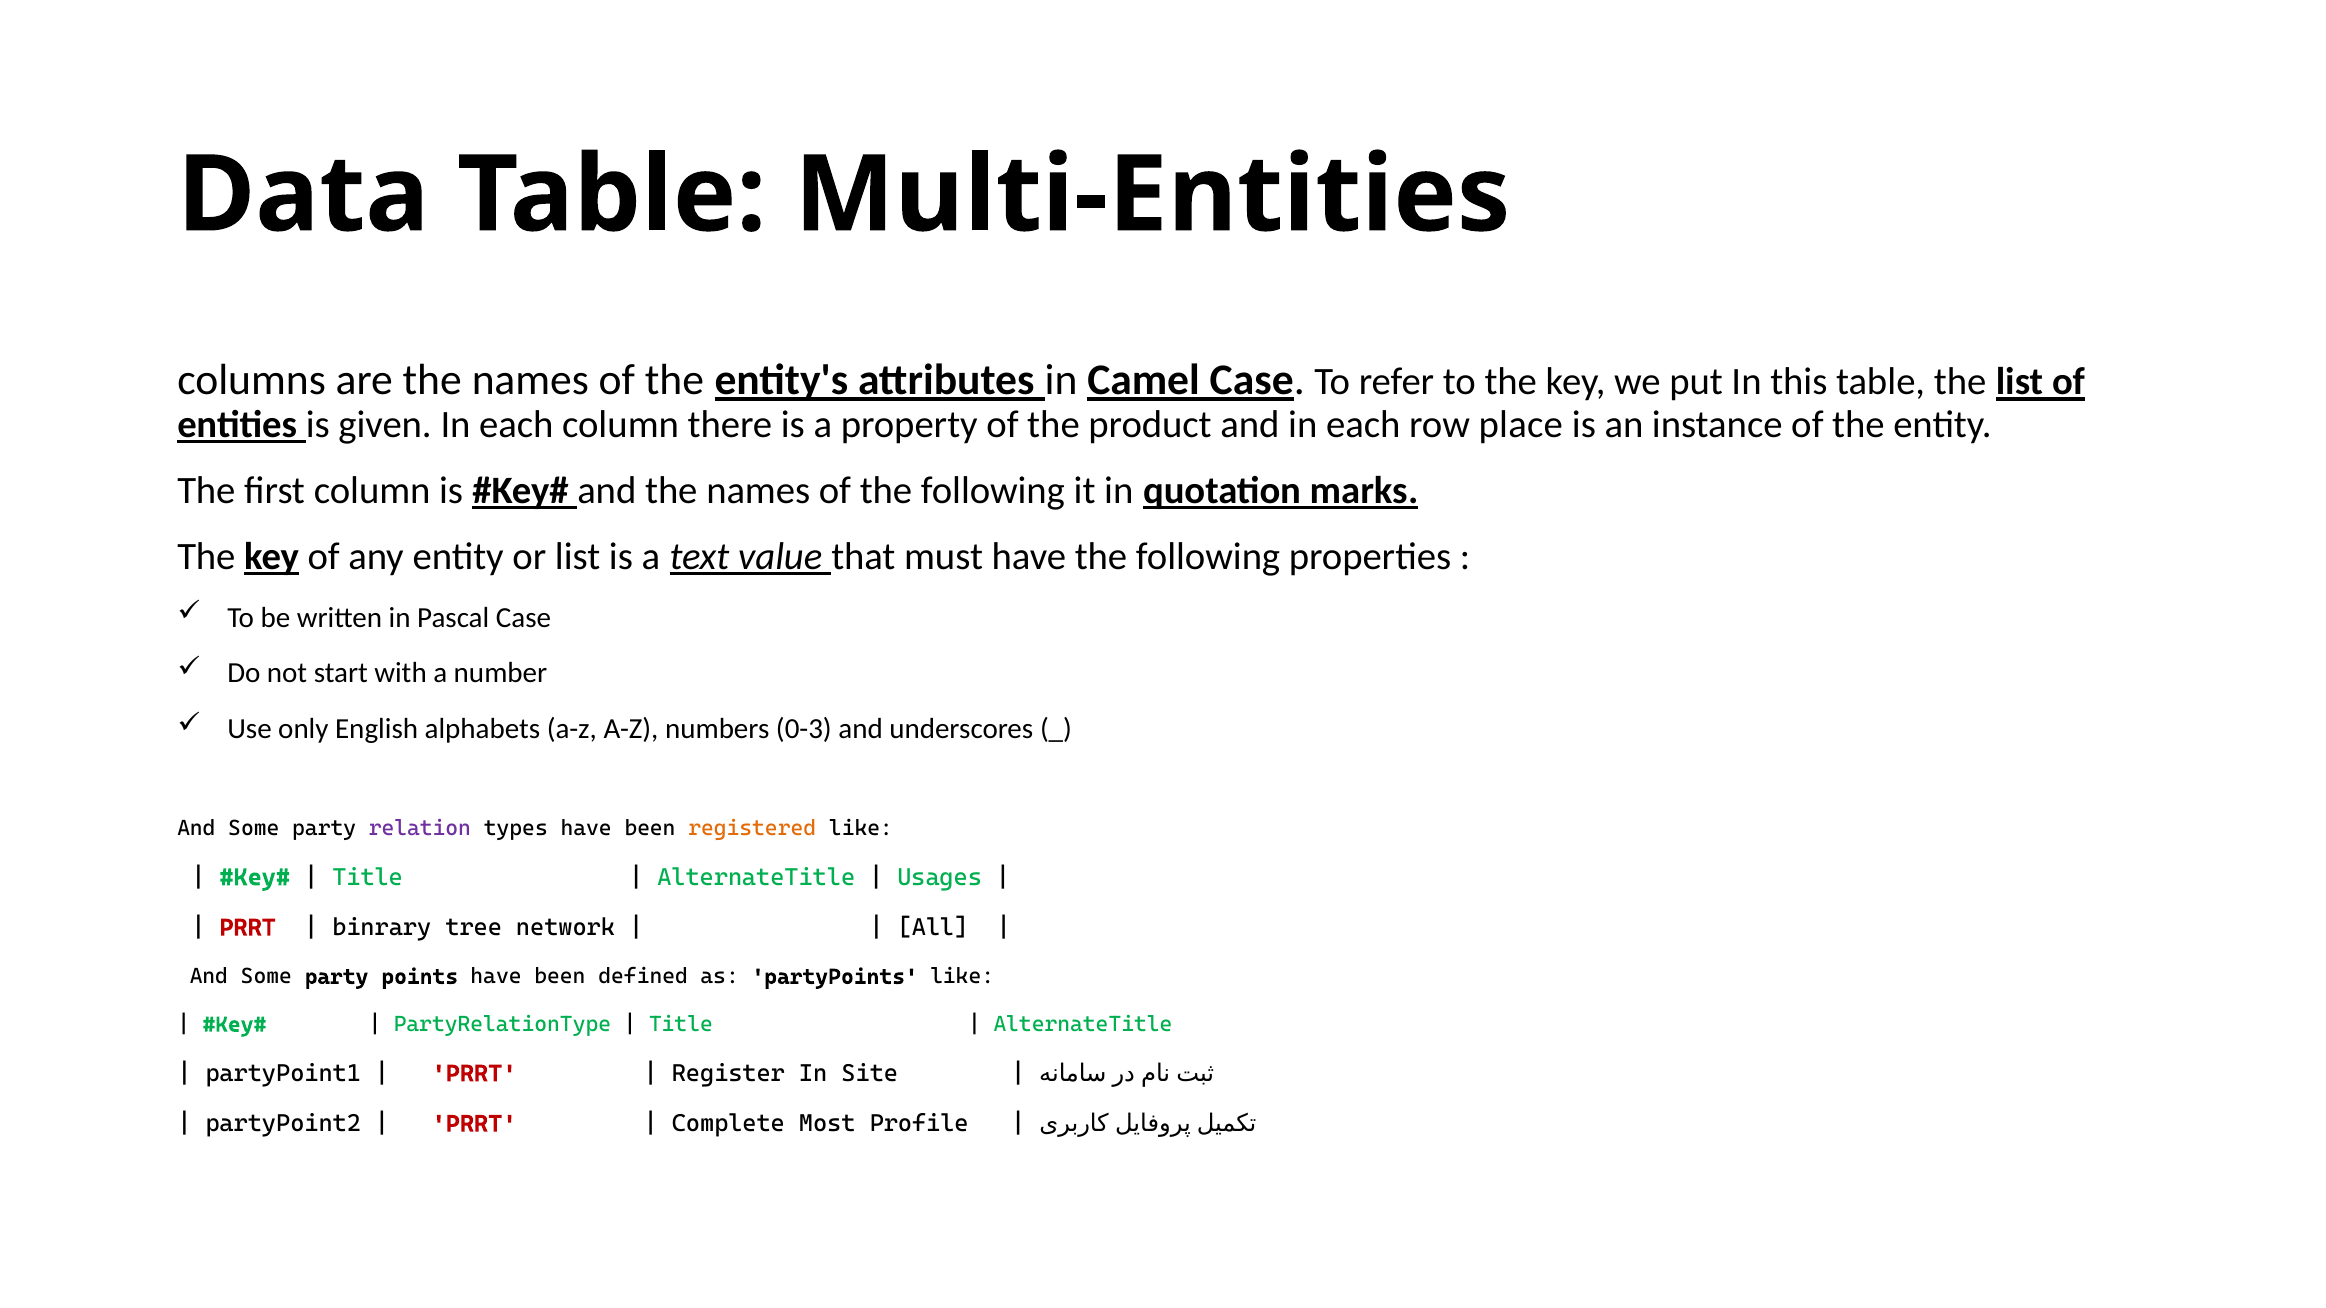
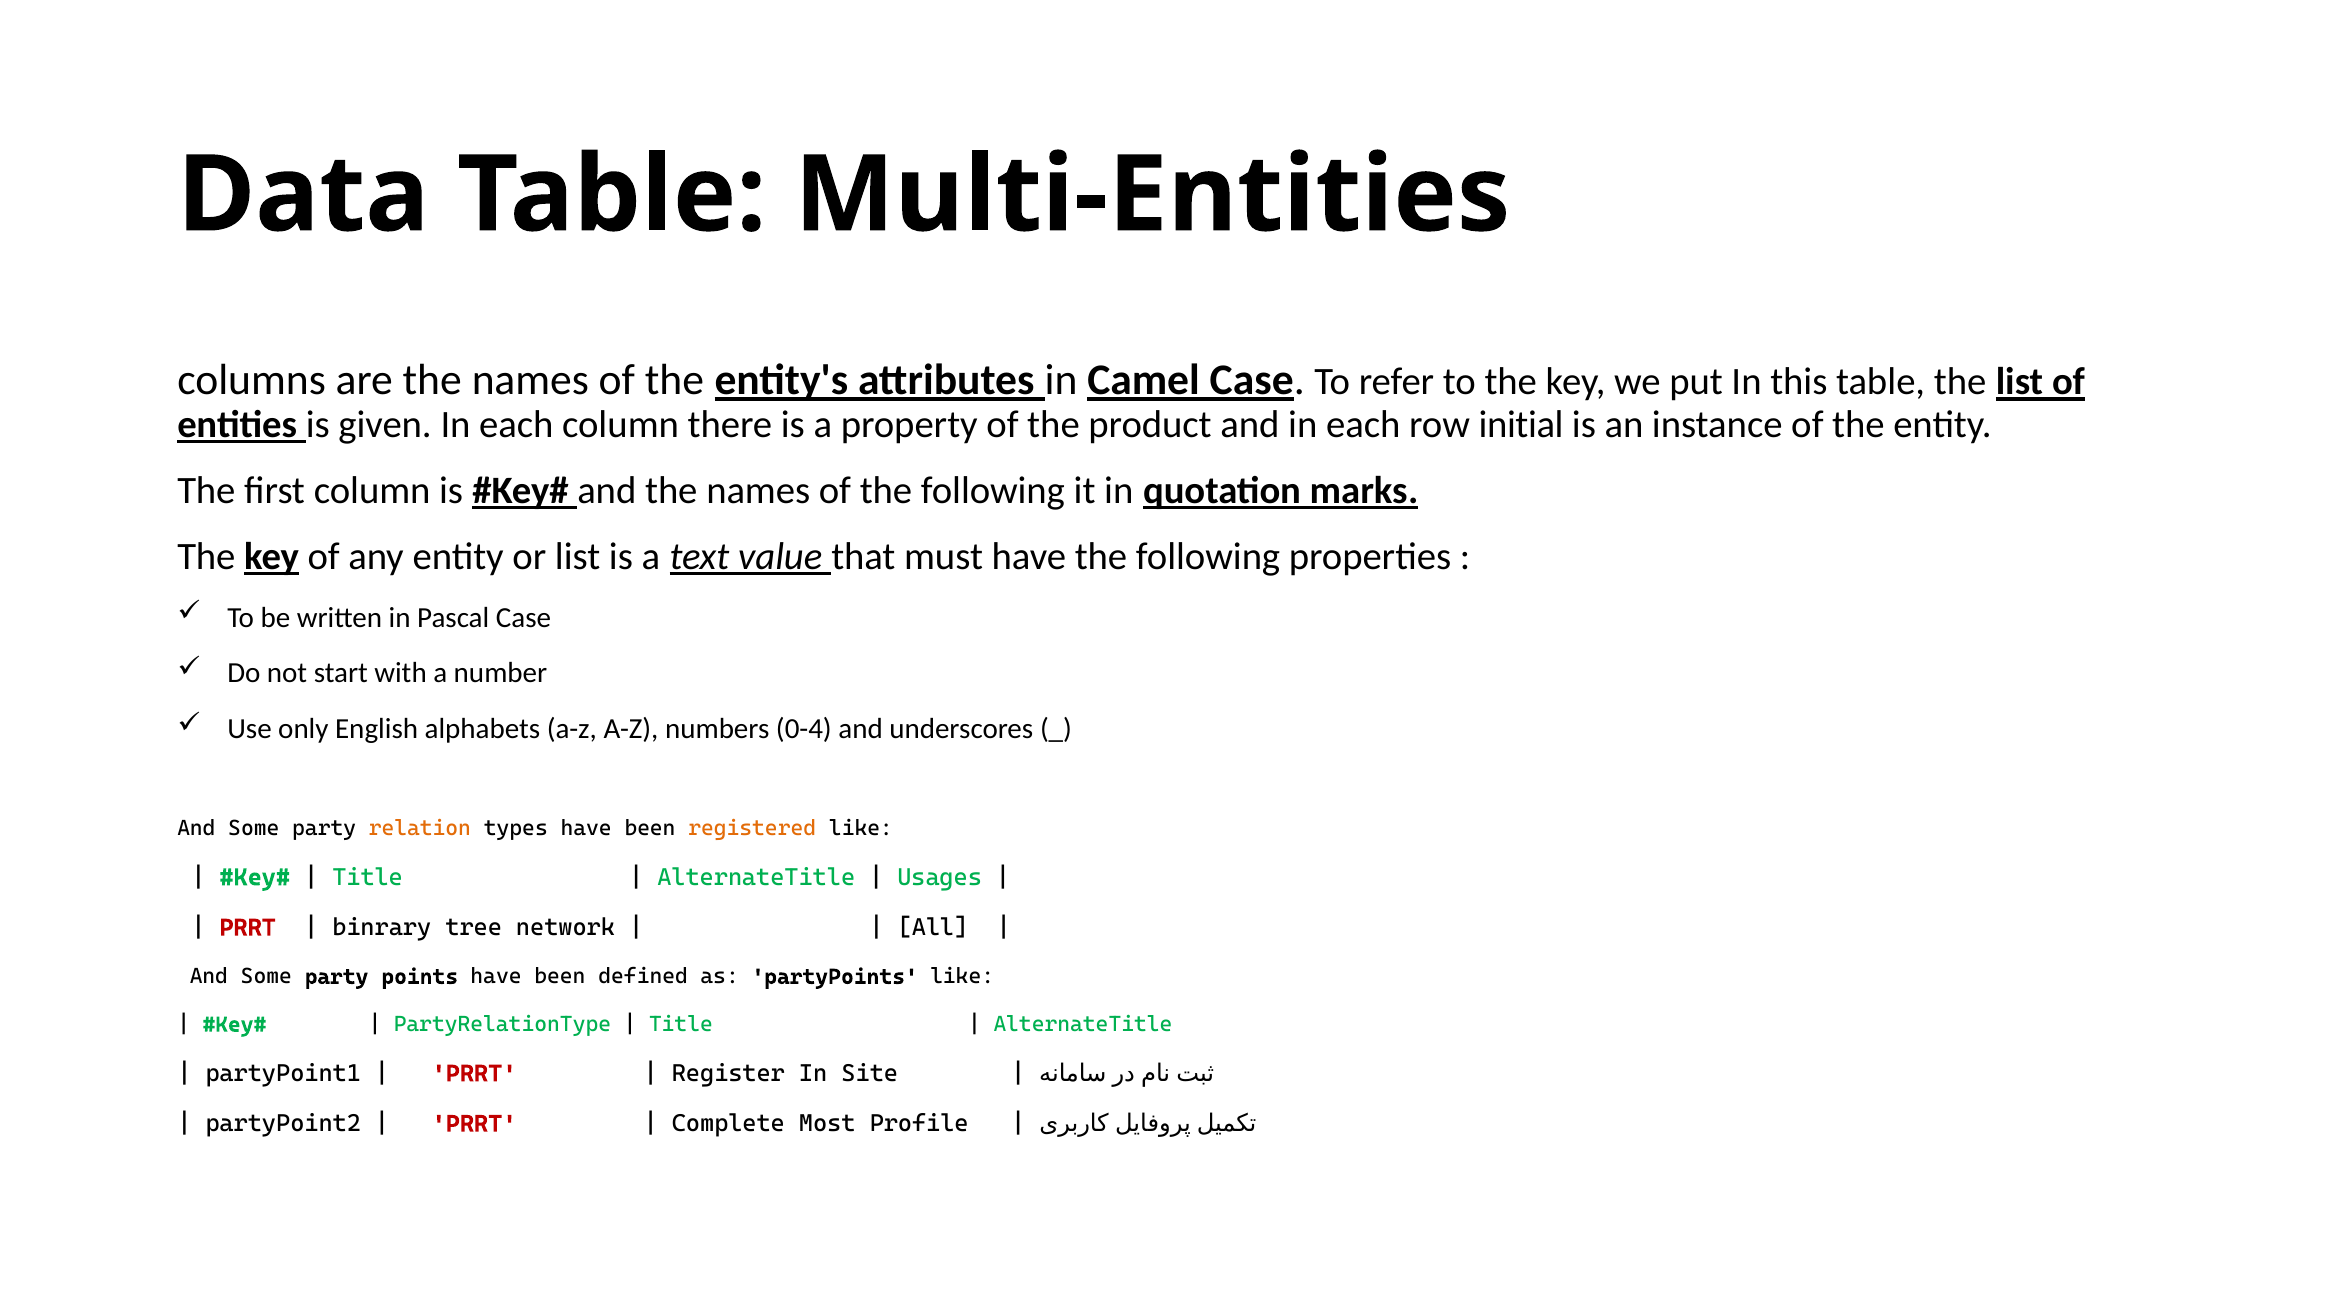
place: place -> initial
0-3: 0-3 -> 0-4
relation colour: purple -> orange
